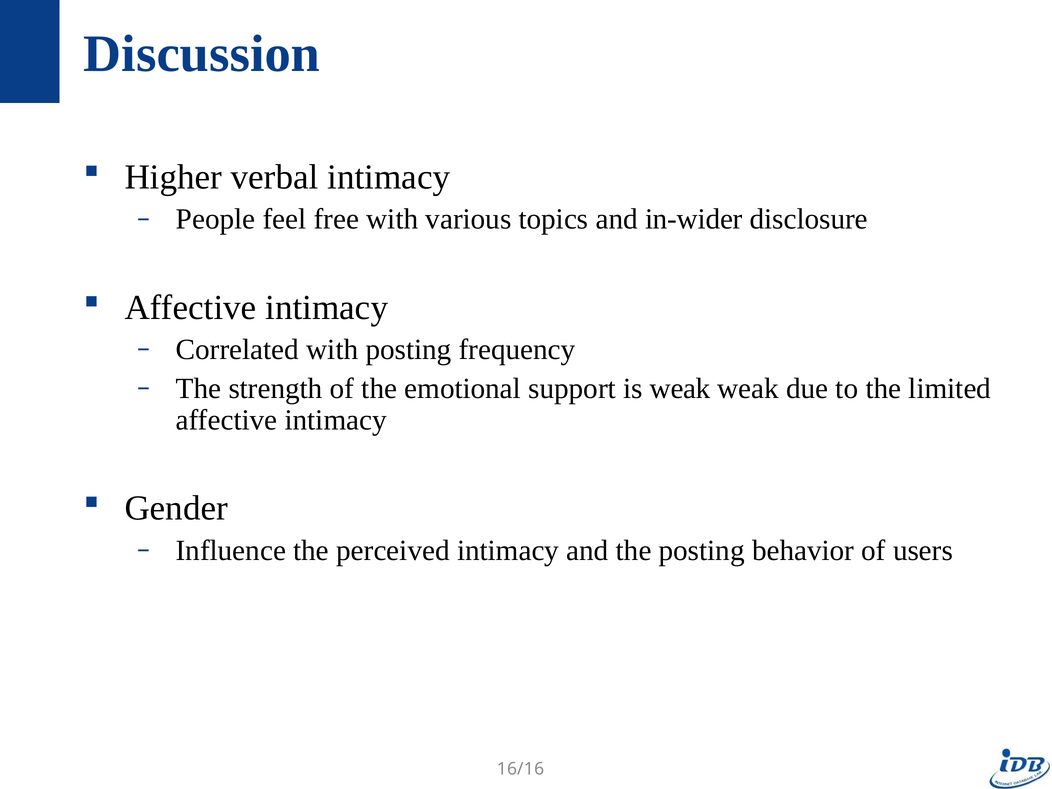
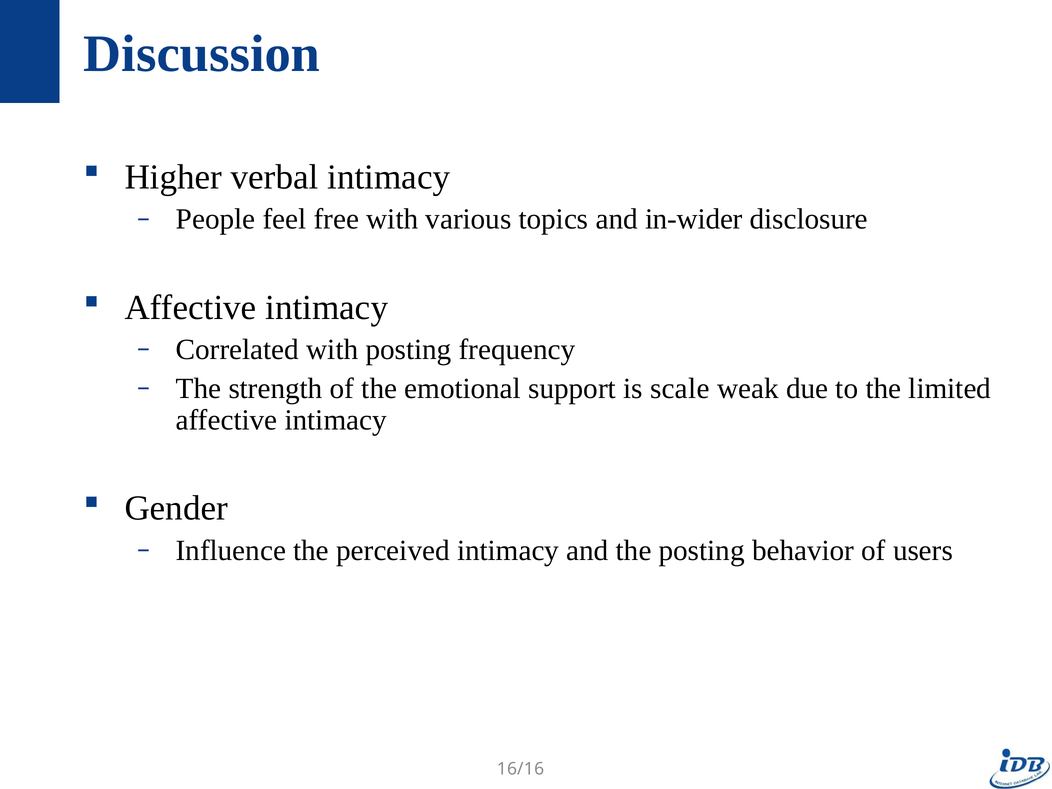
is weak: weak -> scale
